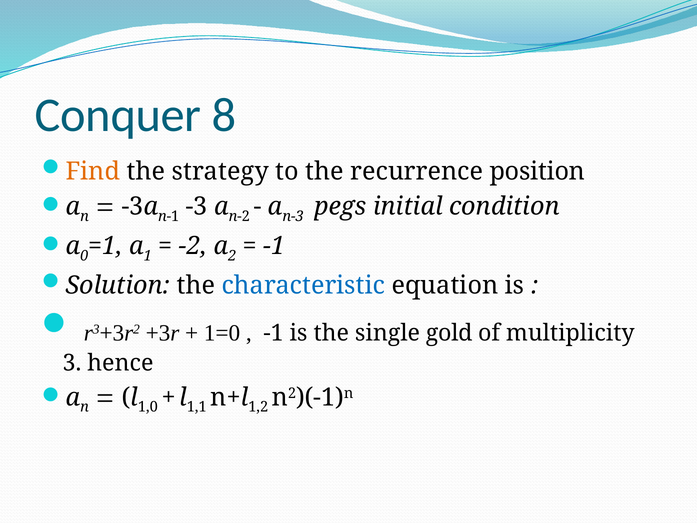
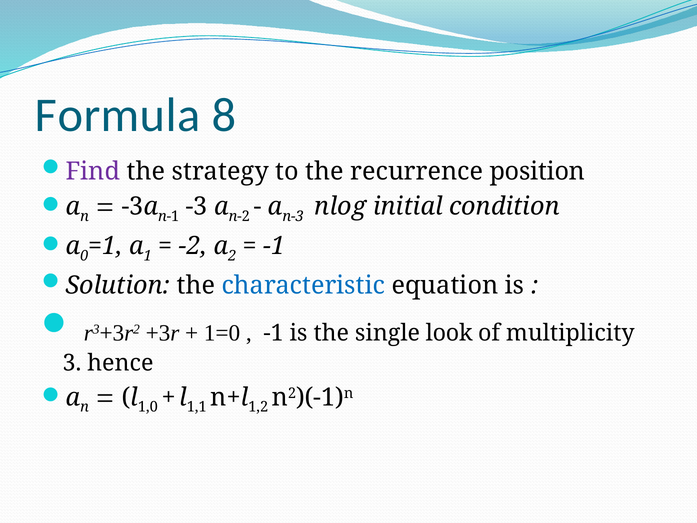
Conquer: Conquer -> Formula
Find colour: orange -> purple
pegs: pegs -> nlog
gold: gold -> look
